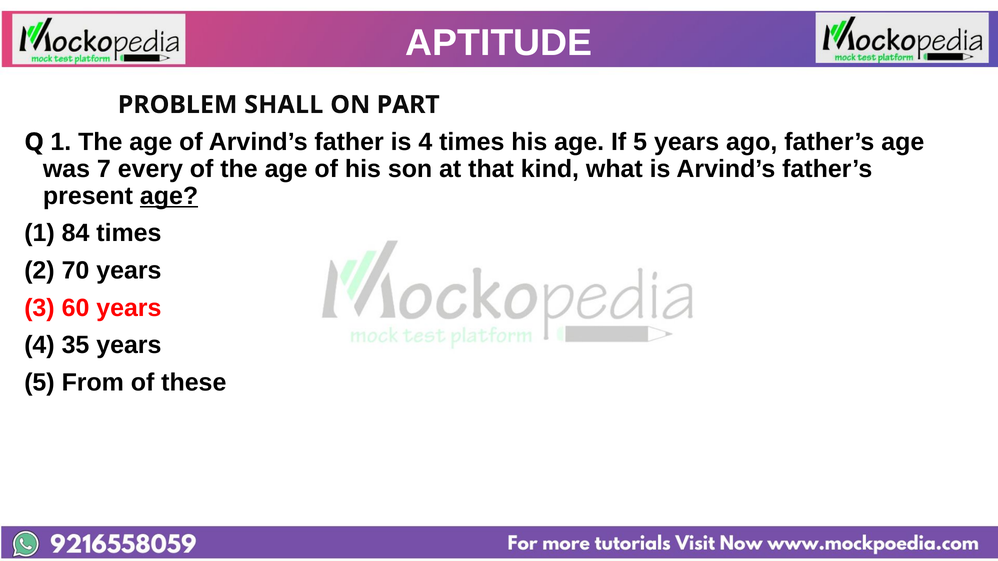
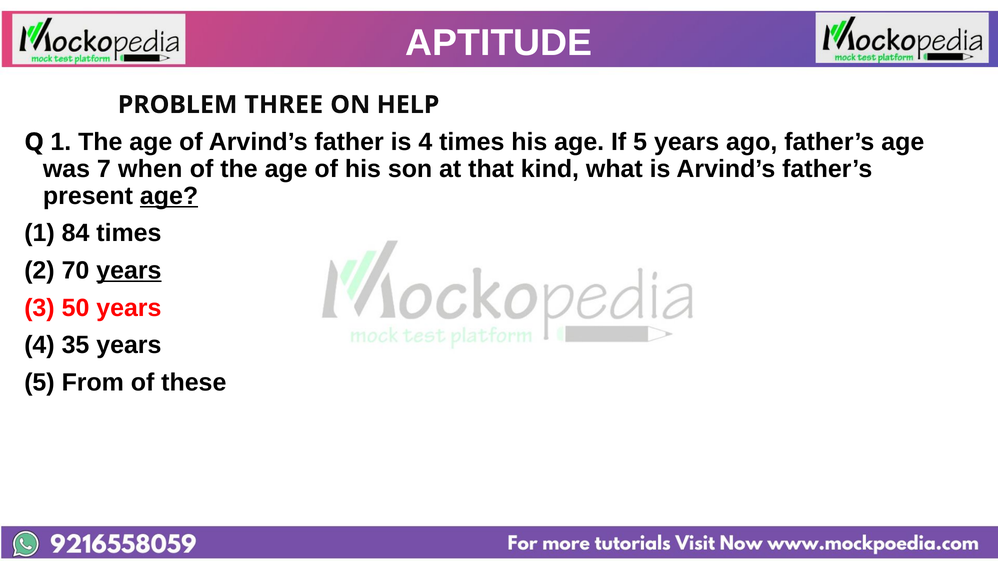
SHALL: SHALL -> THREE
PART: PART -> HELP
every: every -> when
years at (129, 271) underline: none -> present
60: 60 -> 50
